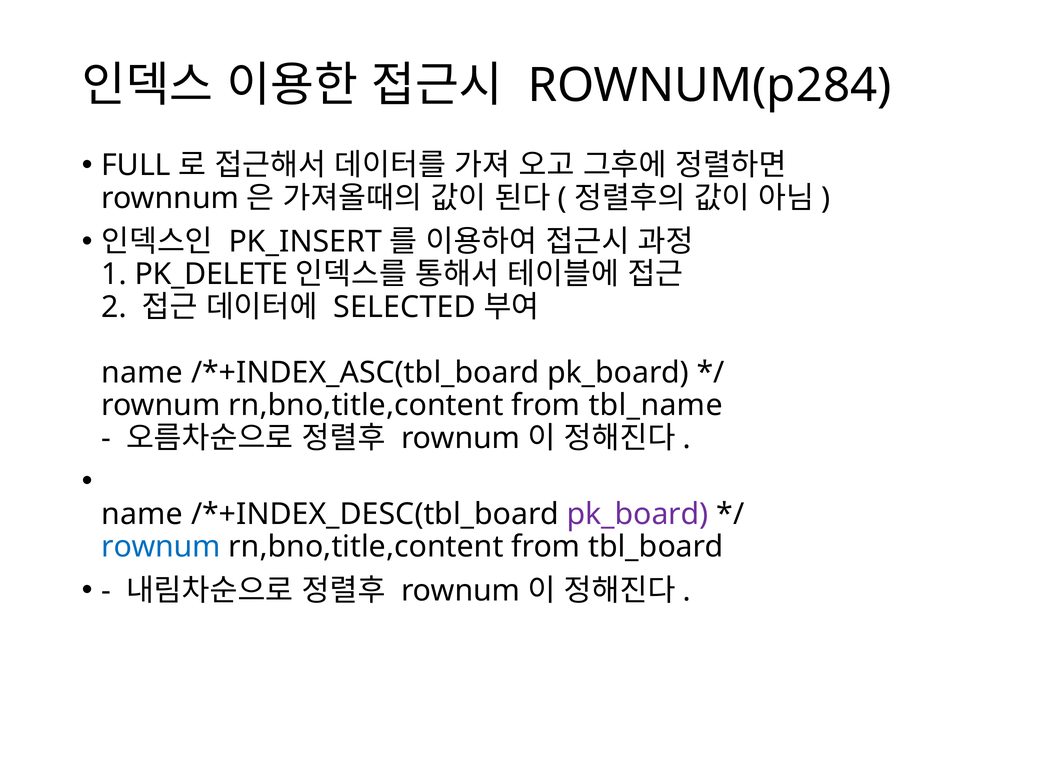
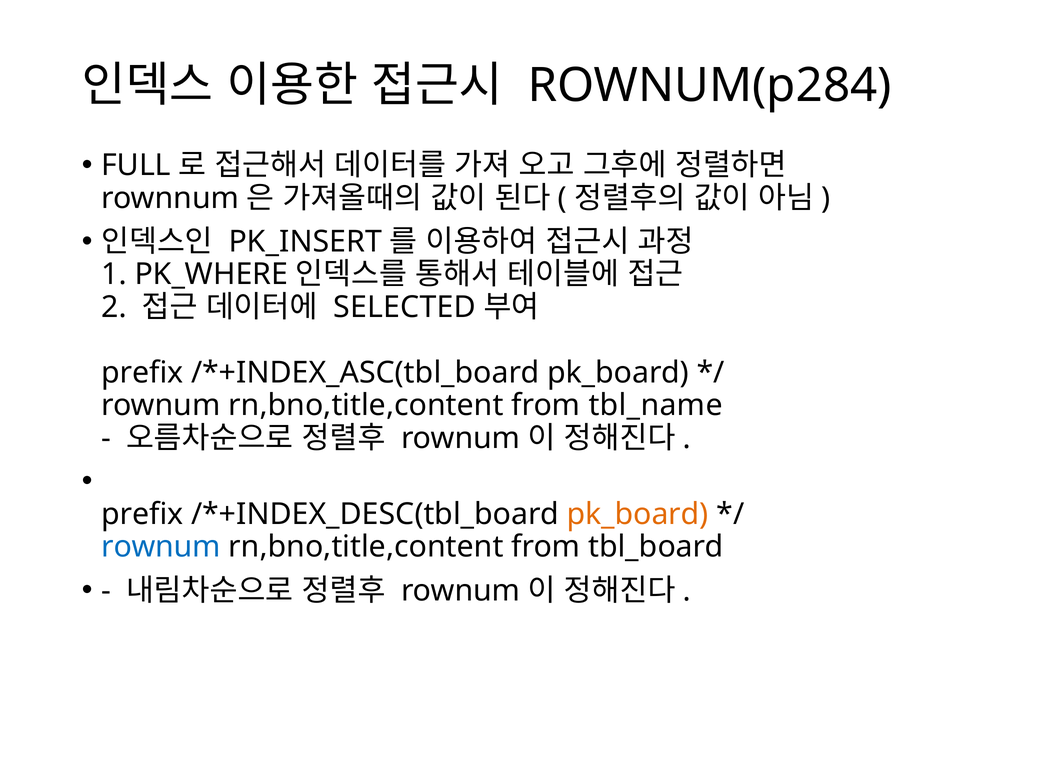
PK_DELETE: PK_DELETE -> PK_WHERE
name at (142, 373): name -> prefix
name at (142, 514): name -> prefix
pk_board at (638, 514) colour: purple -> orange
